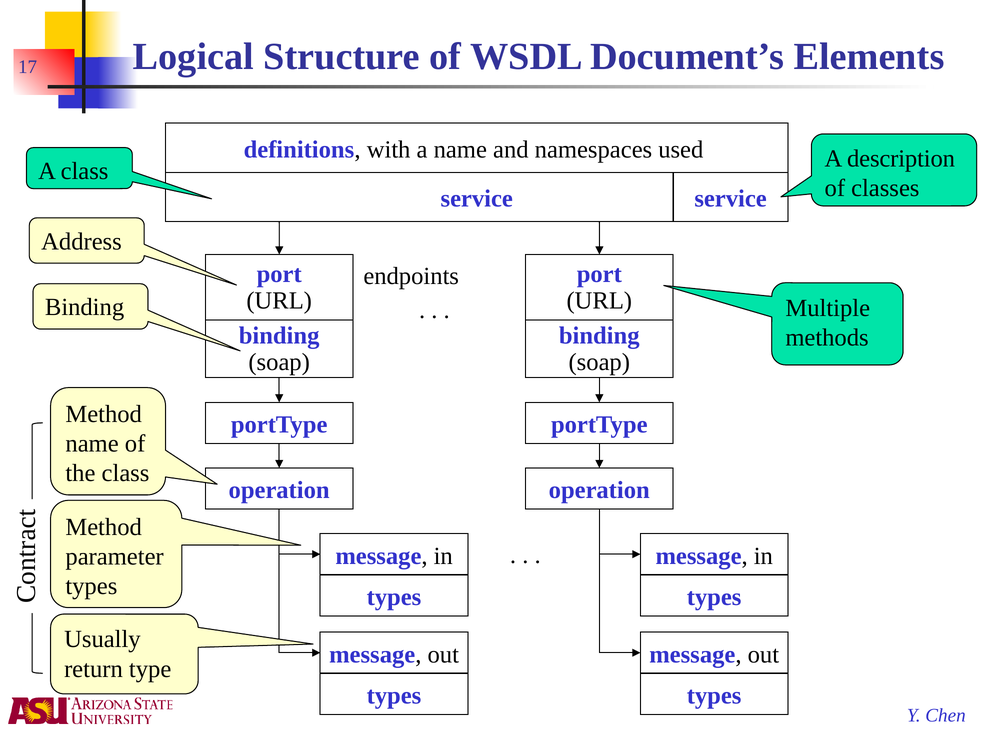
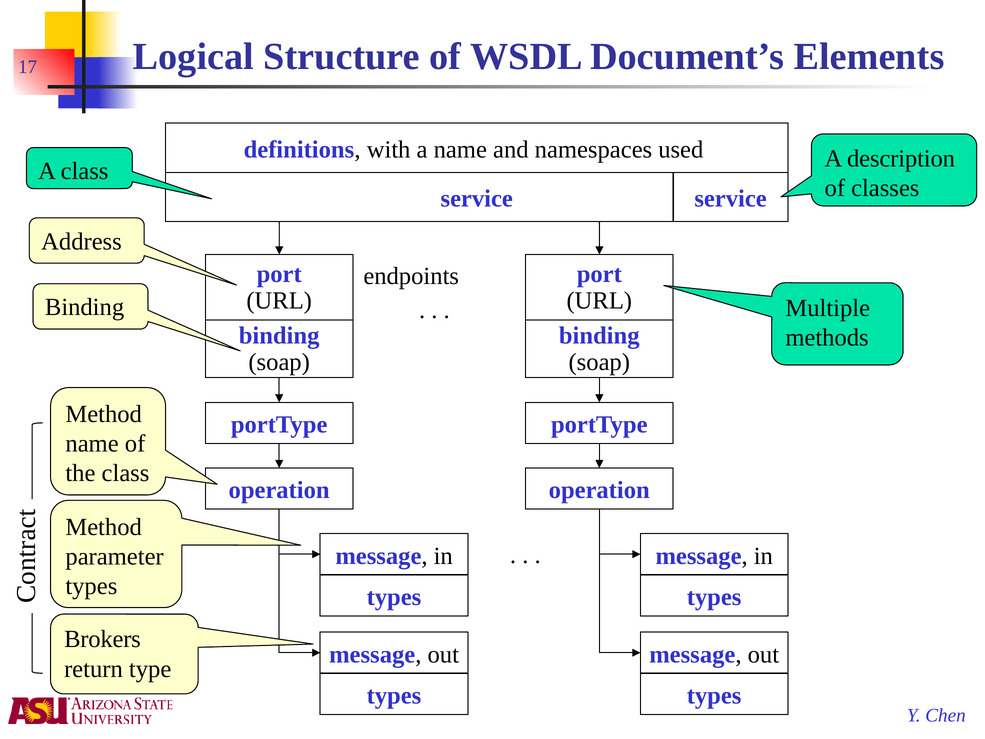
Usually: Usually -> Brokers
